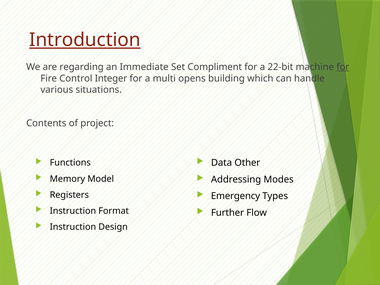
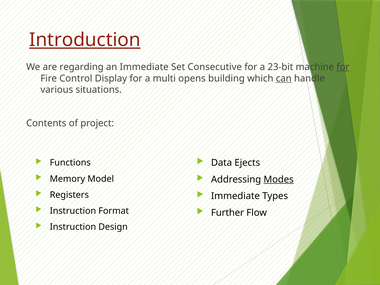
Compliment: Compliment -> Consecutive
22-bit: 22-bit -> 23-bit
Integer: Integer -> Display
can underline: none -> present
Other: Other -> Ejects
Modes underline: none -> present
Emergency at (236, 196): Emergency -> Immediate
